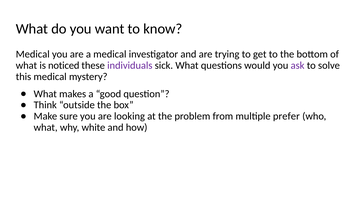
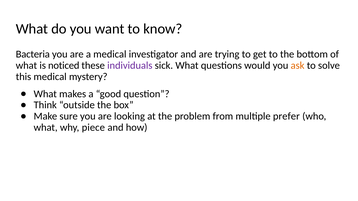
Medical at (33, 54): Medical -> Bacteria
ask colour: purple -> orange
white: white -> piece
